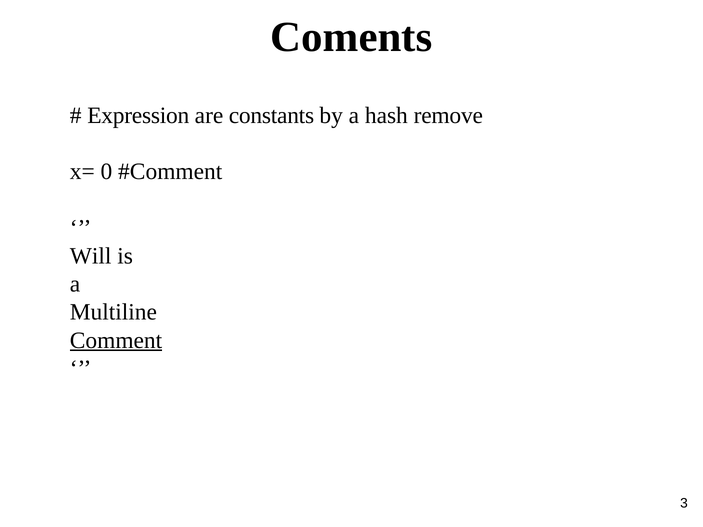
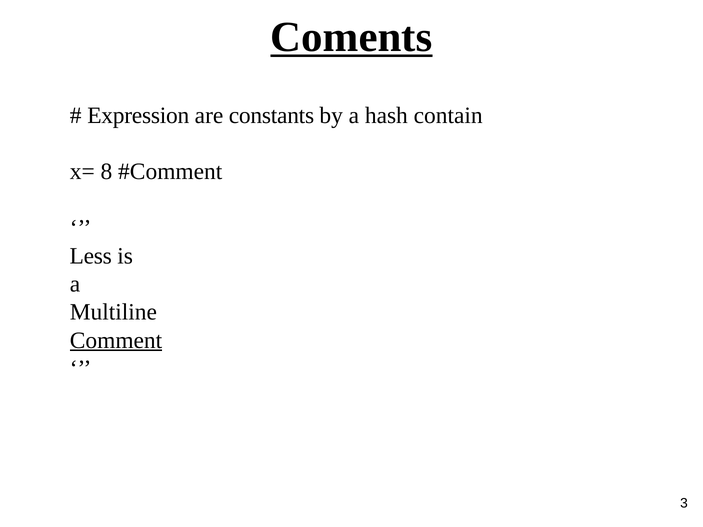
Coments underline: none -> present
remove: remove -> contain
0: 0 -> 8
Will: Will -> Less
